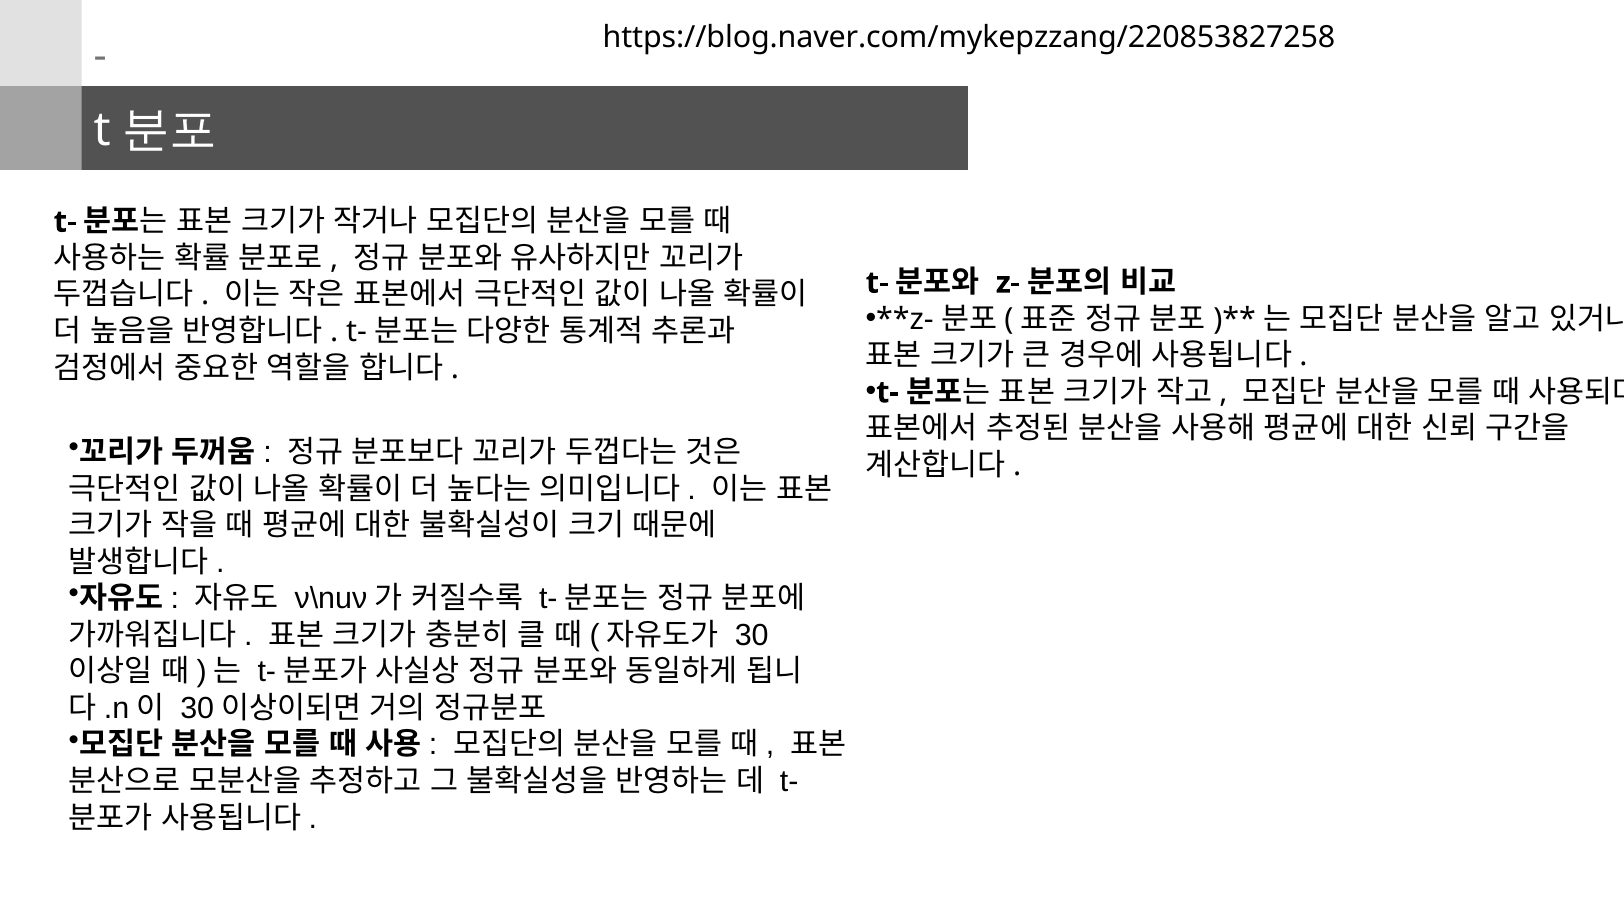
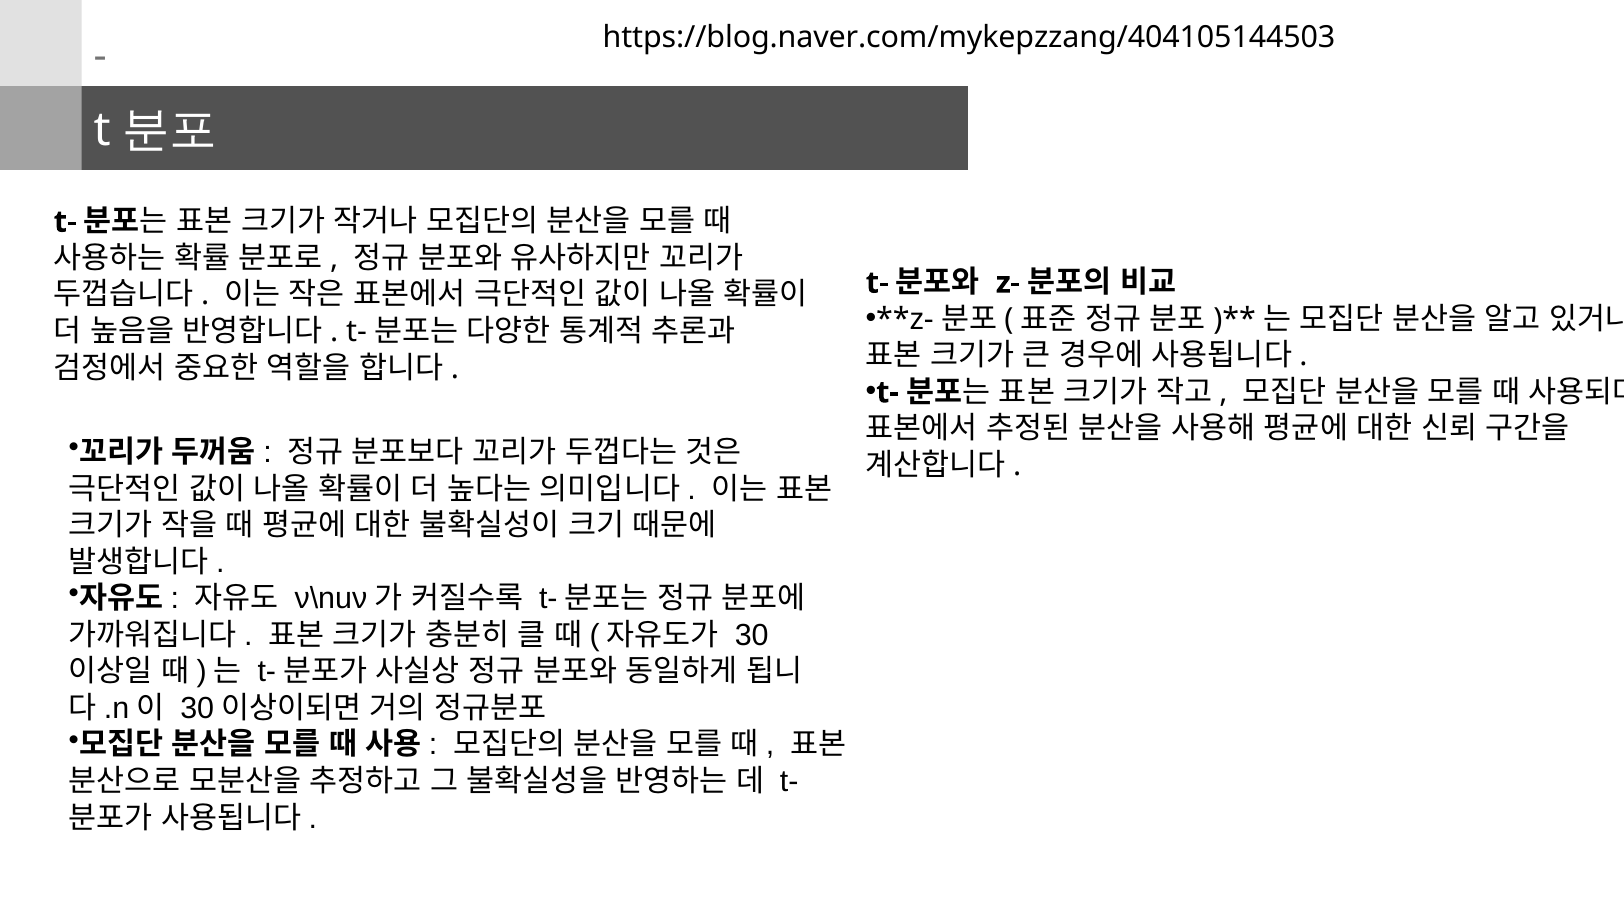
https://blog.naver.com/mykepzzang/220853827258: https://blog.naver.com/mykepzzang/220853827258 -> https://blog.naver.com/mykepzzang/404105144503
